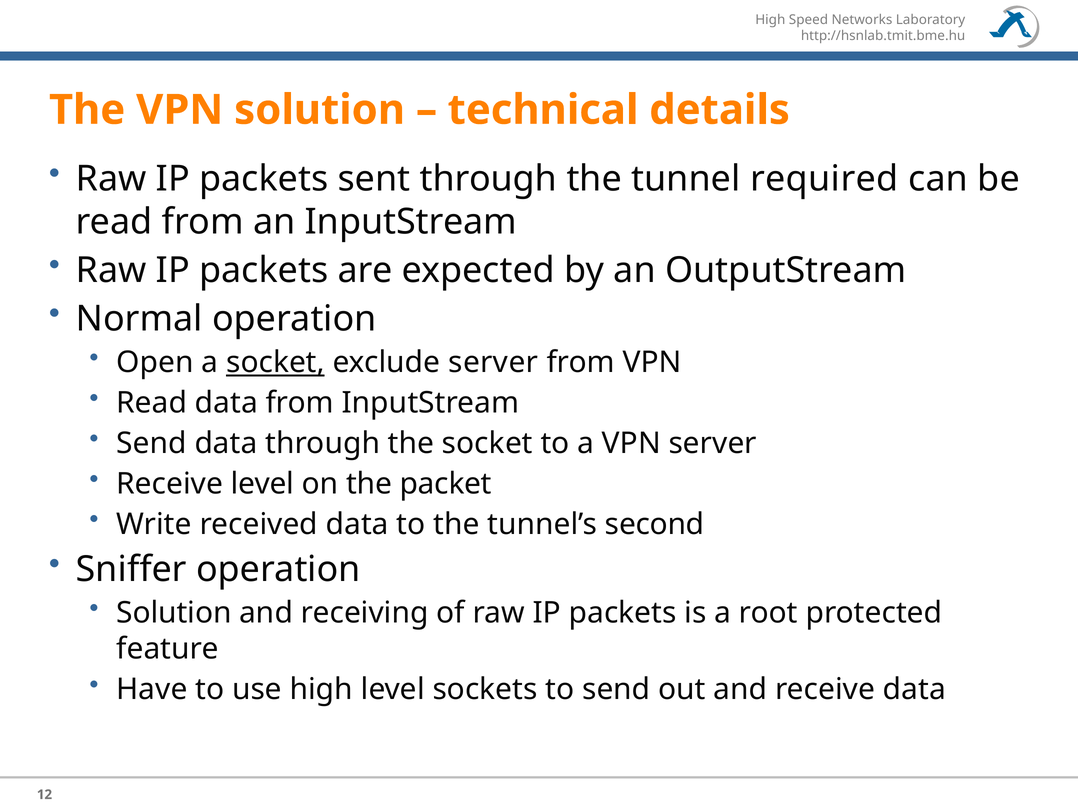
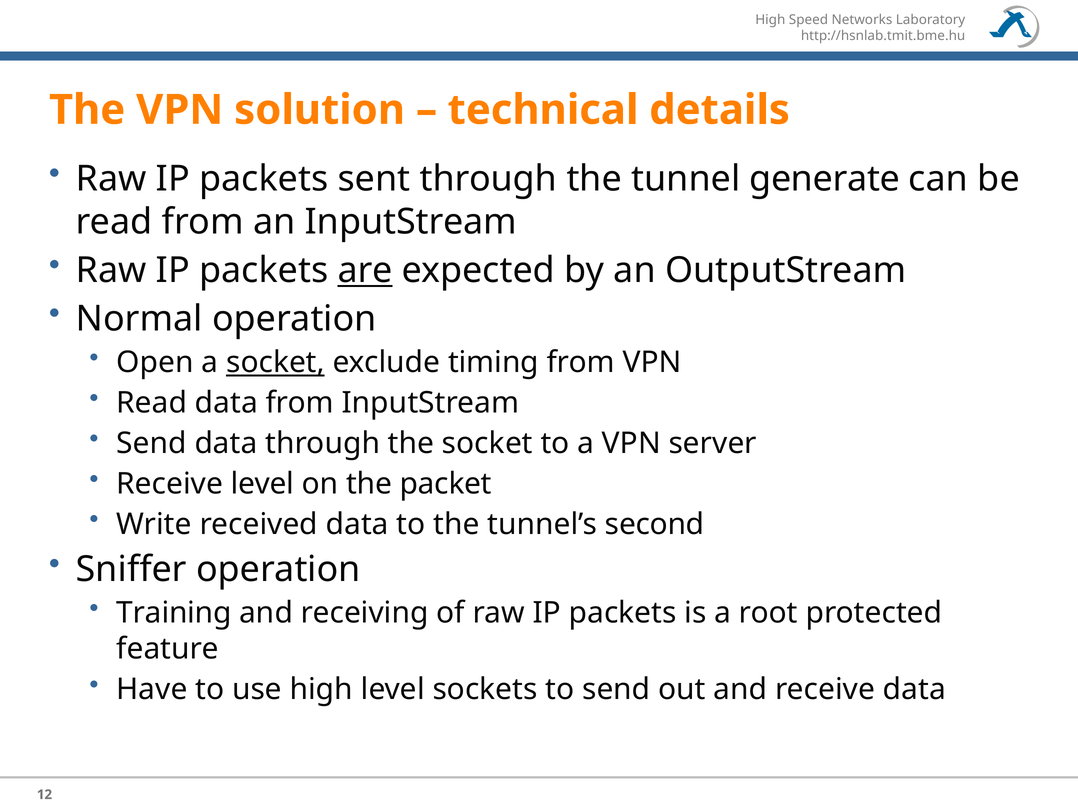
required: required -> generate
are underline: none -> present
exclude server: server -> timing
Solution at (174, 613): Solution -> Training
